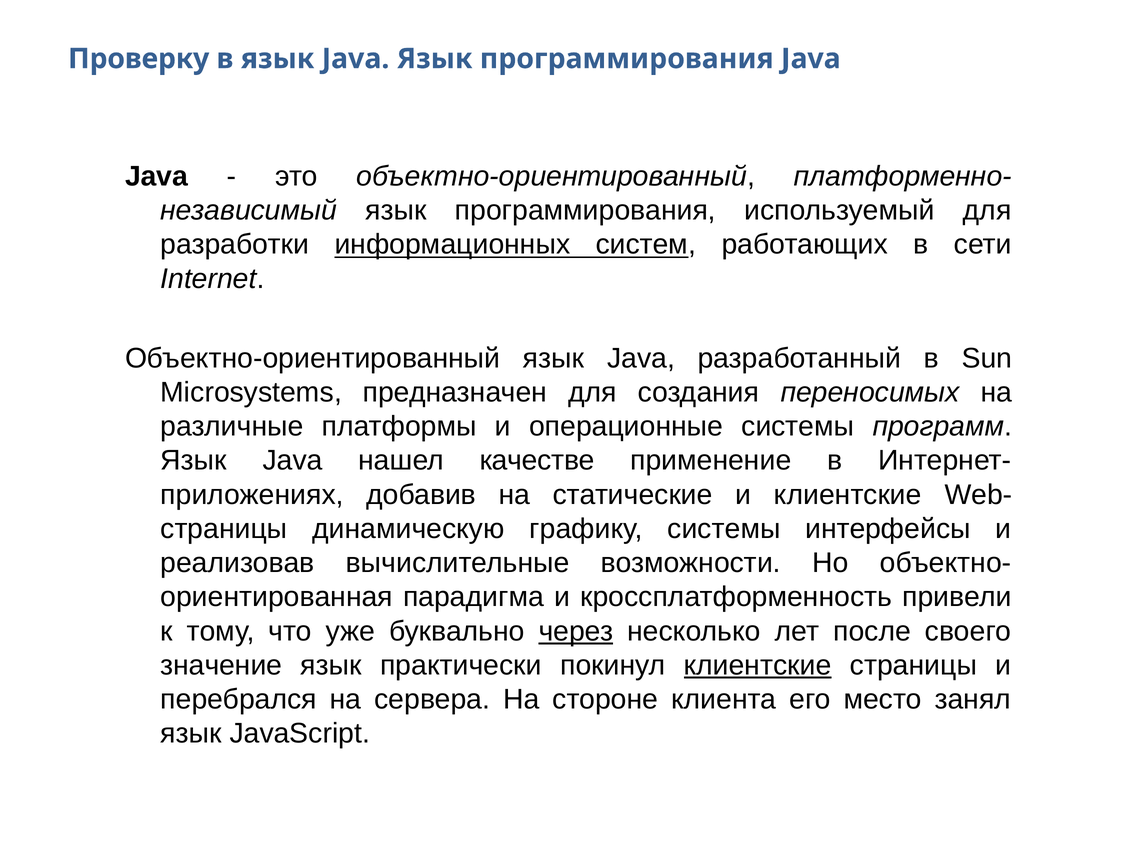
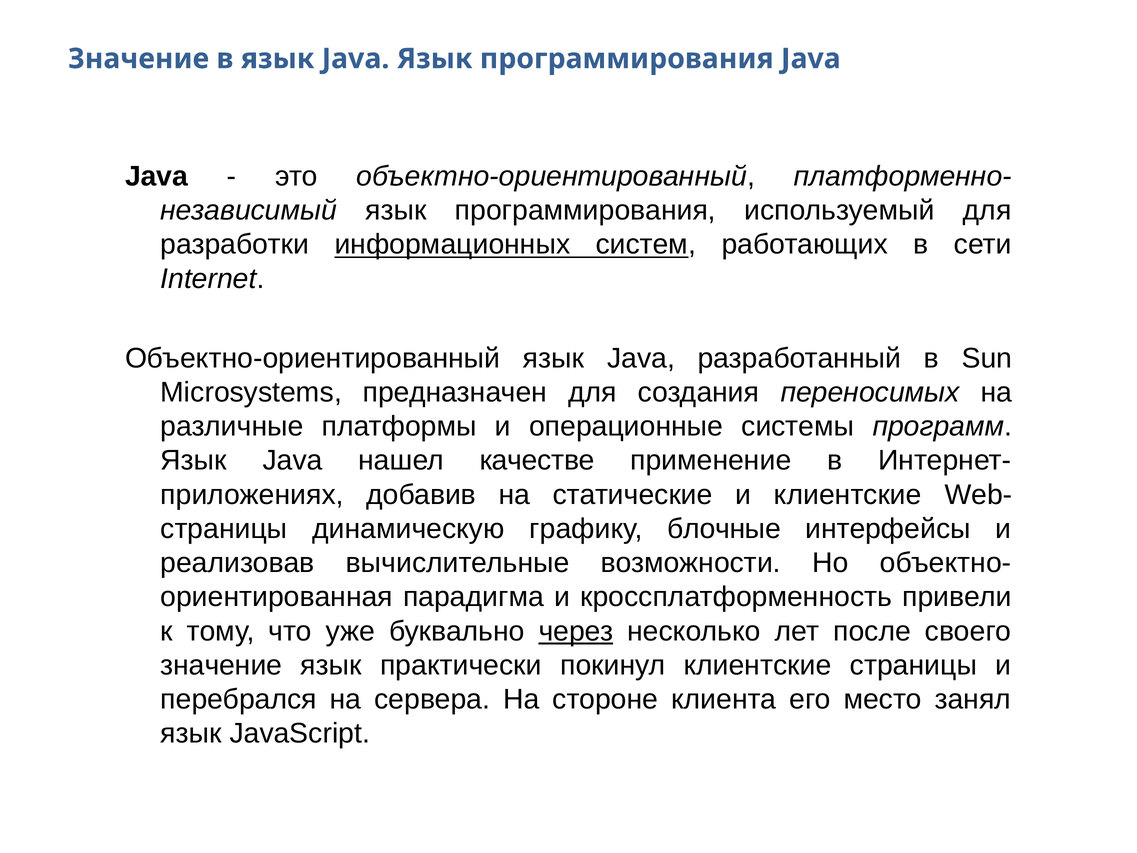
Проверку at (139, 59): Проверку -> Значение
графику системы: системы -> блочные
клиентские at (758, 665) underline: present -> none
